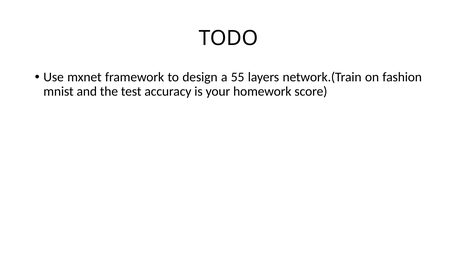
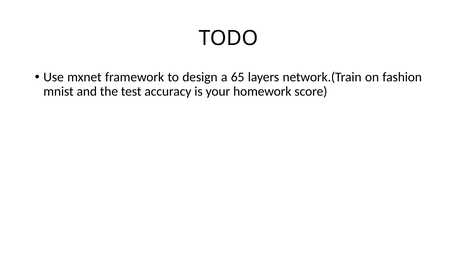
55: 55 -> 65
